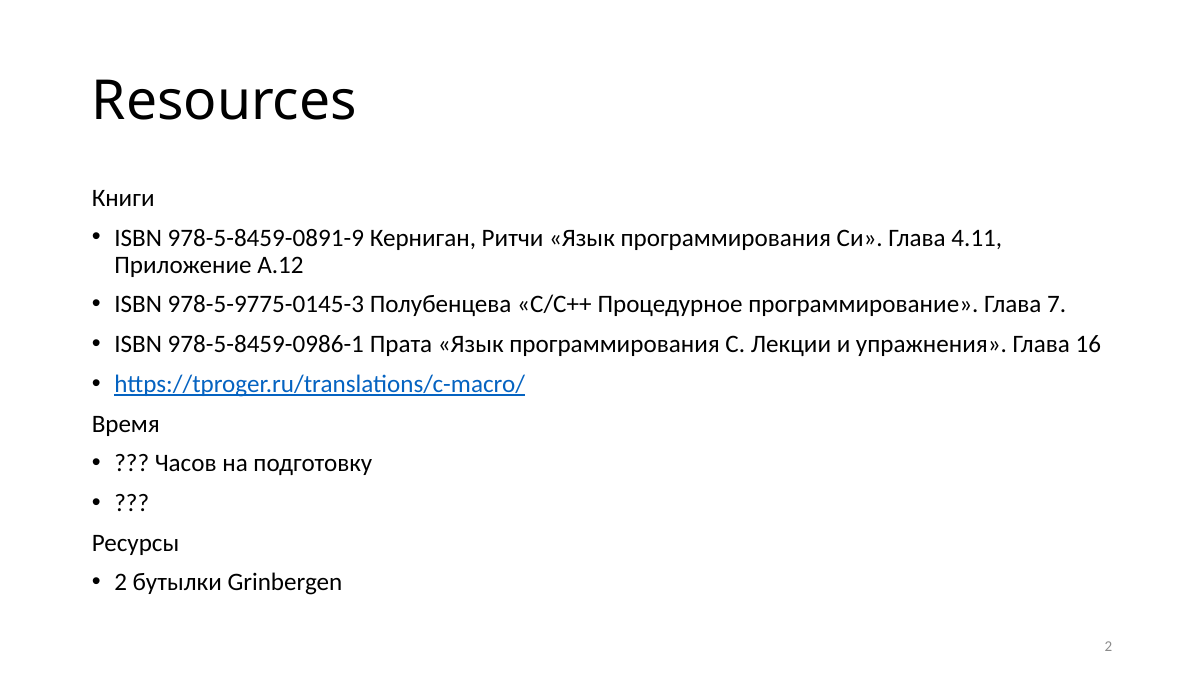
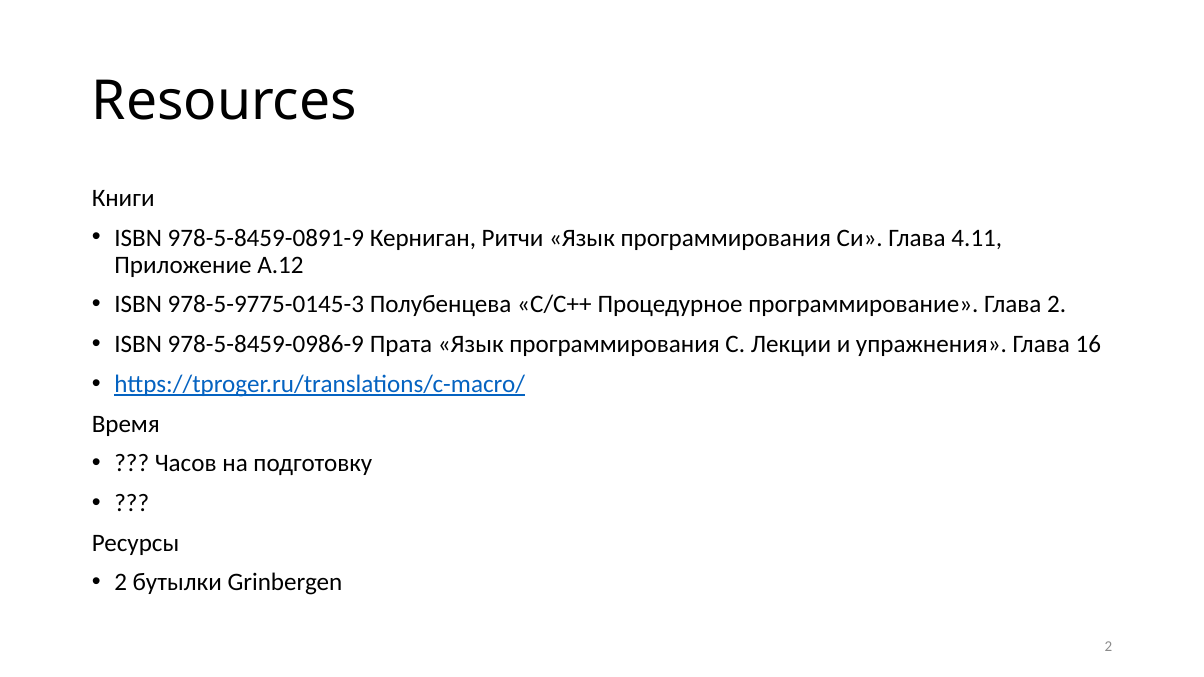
Глава 7: 7 -> 2
978-5-8459-0986-1: 978-5-8459-0986-1 -> 978-5-8459-0986-9
